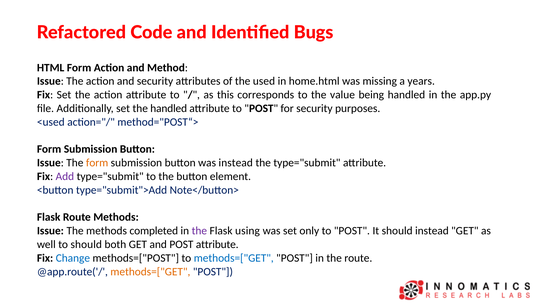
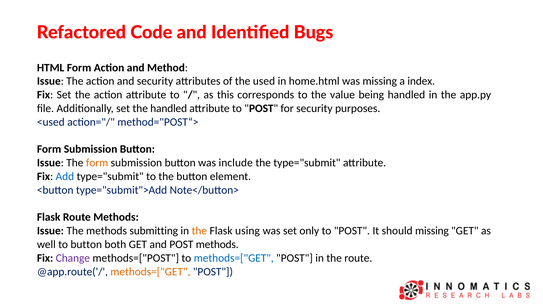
years: years -> index
was instead: instead -> include
Add colour: purple -> blue
completed: completed -> submitting
the at (199, 230) colour: purple -> orange
should instead: instead -> missing
to should: should -> button
POST attribute: attribute -> methods
Change colour: blue -> purple
